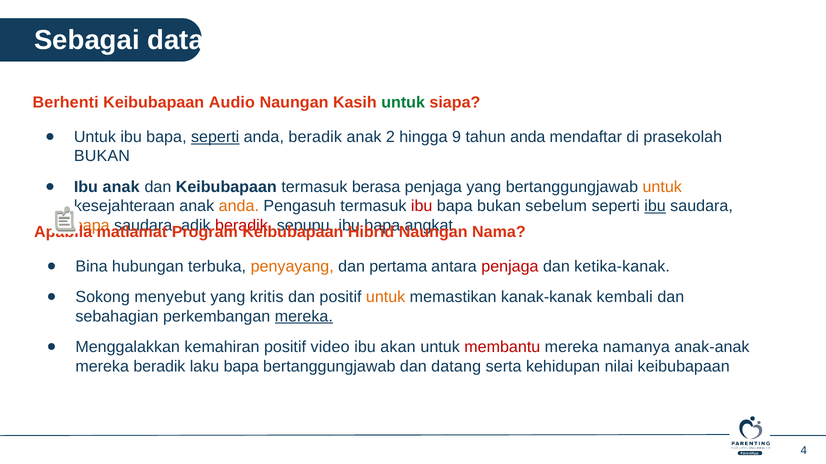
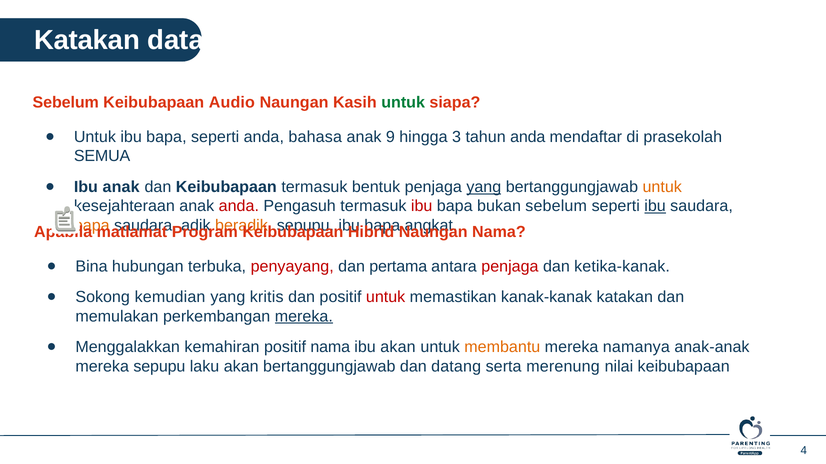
Sebagai at (87, 40): Sebagai -> Katakan
Berhenti at (66, 103): Berhenti -> Sebelum
seperti at (215, 137) underline: present -> none
anda beradik: beradik -> bahasa
2: 2 -> 9
9: 9 -> 3
BUKAN at (102, 156): BUKAN -> SEMUA
berasa: berasa -> bentuk
yang at (484, 187) underline: none -> present
anda at (239, 206) colour: orange -> red
beradik at (244, 226) colour: red -> orange
penyayang colour: orange -> red
menyebut: menyebut -> kemudian
untuk at (386, 297) colour: orange -> red
kanak-kanak kembali: kembali -> katakan
sebahagian: sebahagian -> memulakan
positif video: video -> nama
membantu colour: red -> orange
mereka beradik: beradik -> sepupu
laku bapa: bapa -> akan
kehidupan: kehidupan -> merenung
